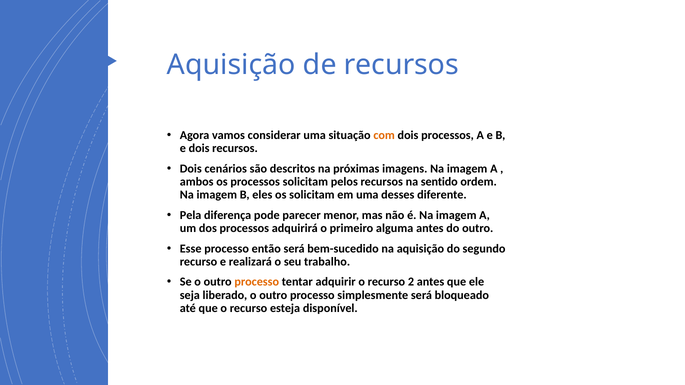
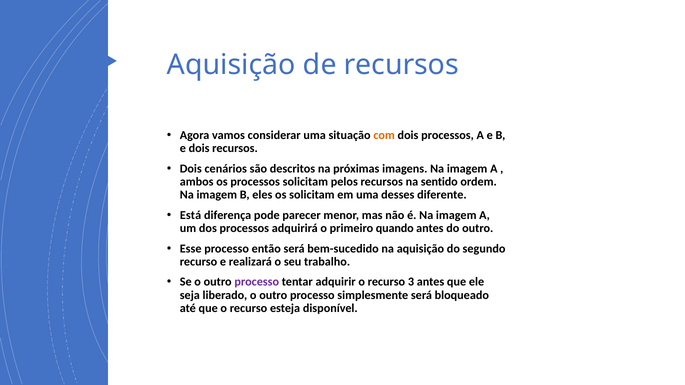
Pela: Pela -> Está
alguma: alguma -> quando
processo at (257, 282) colour: orange -> purple
2: 2 -> 3
